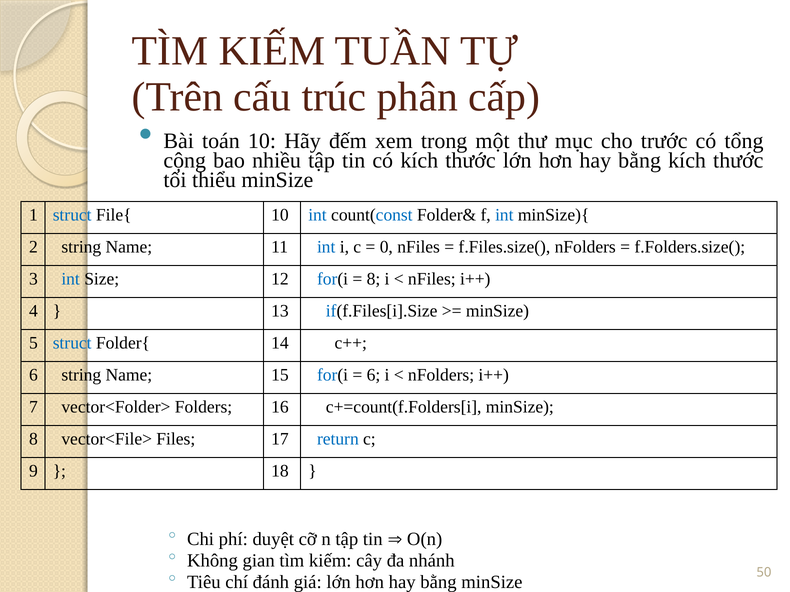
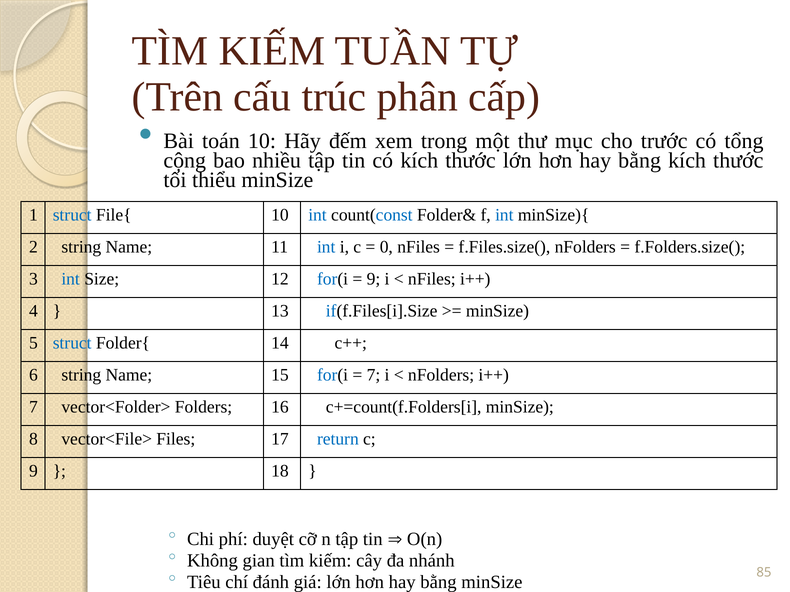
8 at (373, 279): 8 -> 9
6 at (373, 375): 6 -> 7
50: 50 -> 85
